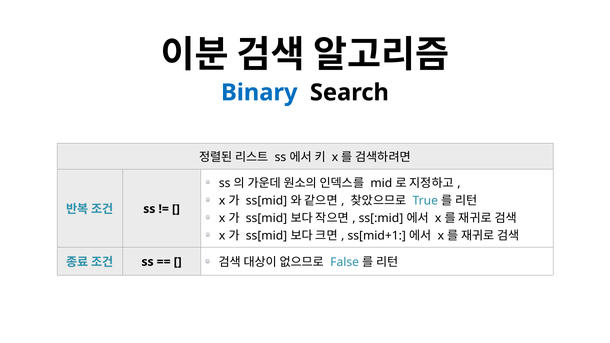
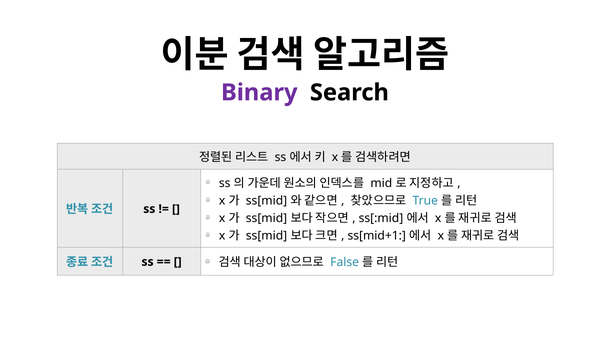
Binary colour: blue -> purple
